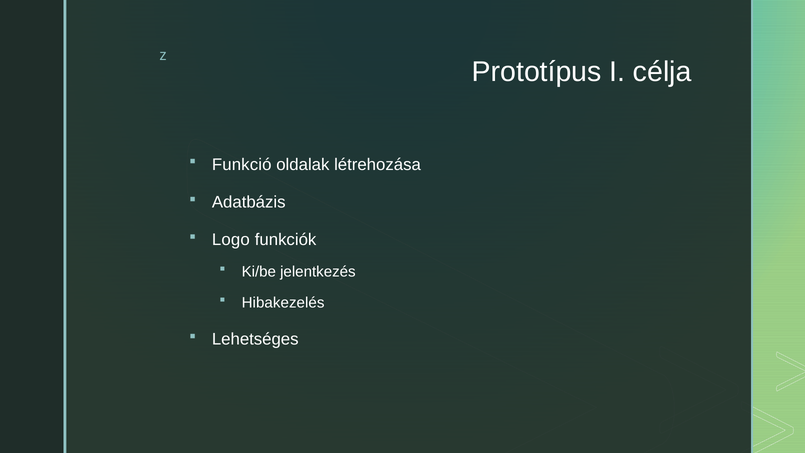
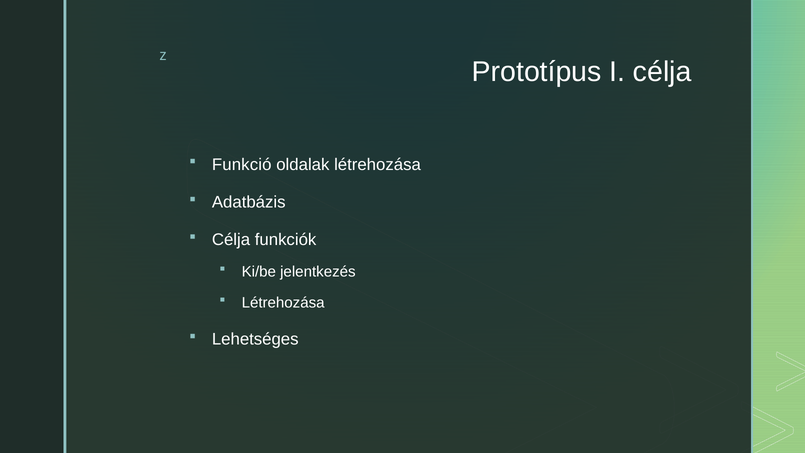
Logo at (231, 240): Logo -> Célja
Hibakezelés at (283, 302): Hibakezelés -> Létrehozása
